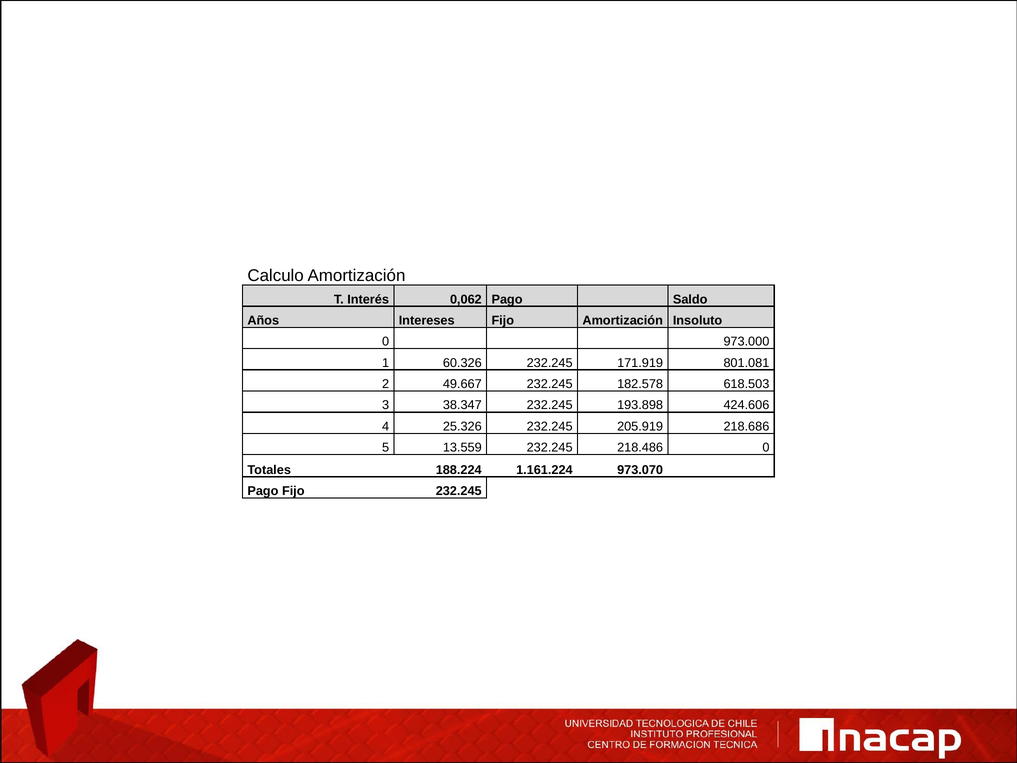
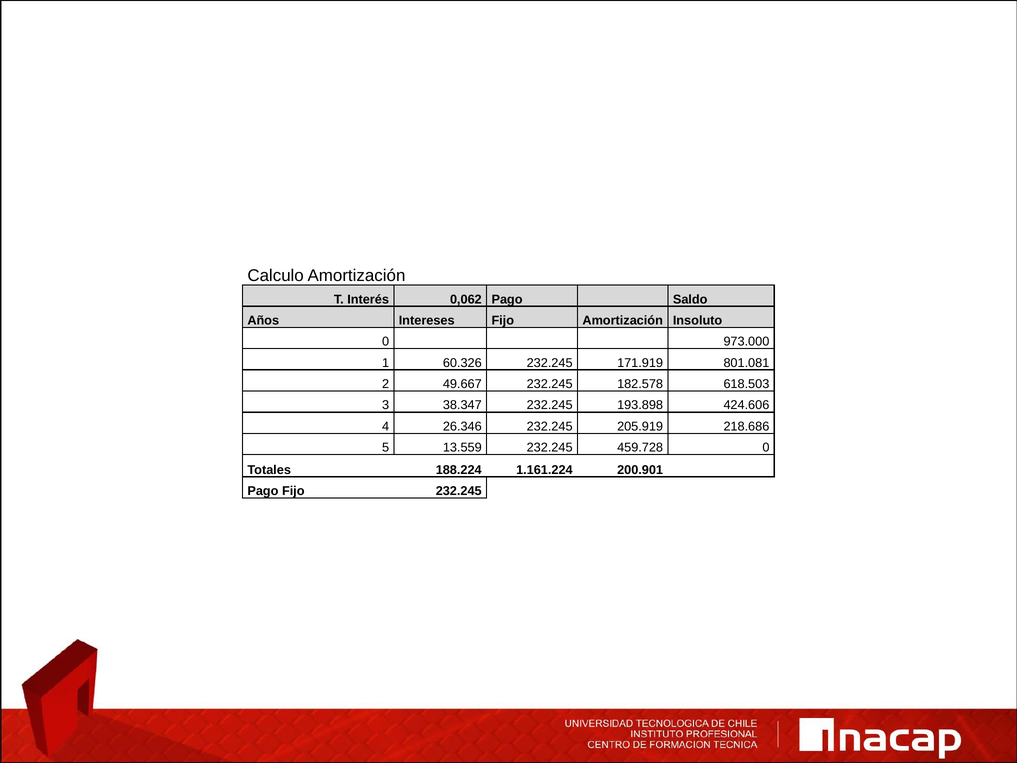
25.326: 25.326 -> 26.346
218.486: 218.486 -> 459.728
973.070: 973.070 -> 200.901
